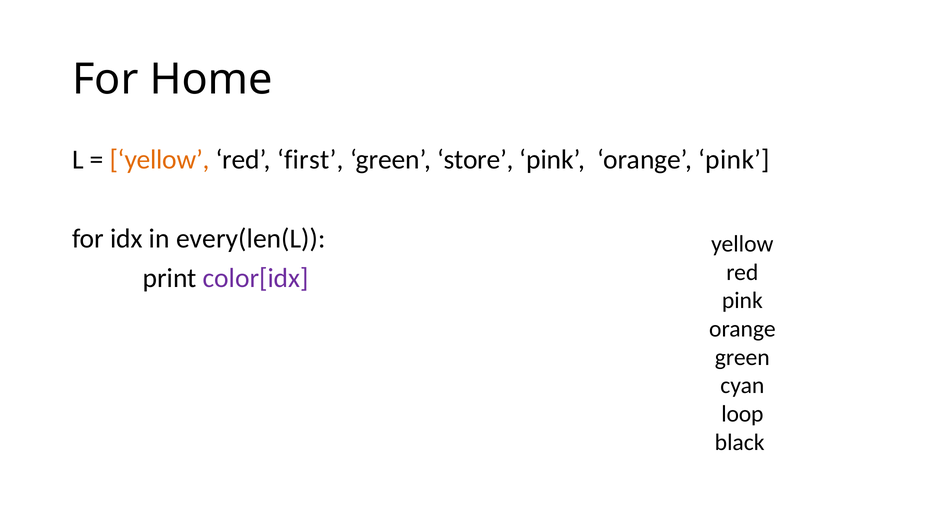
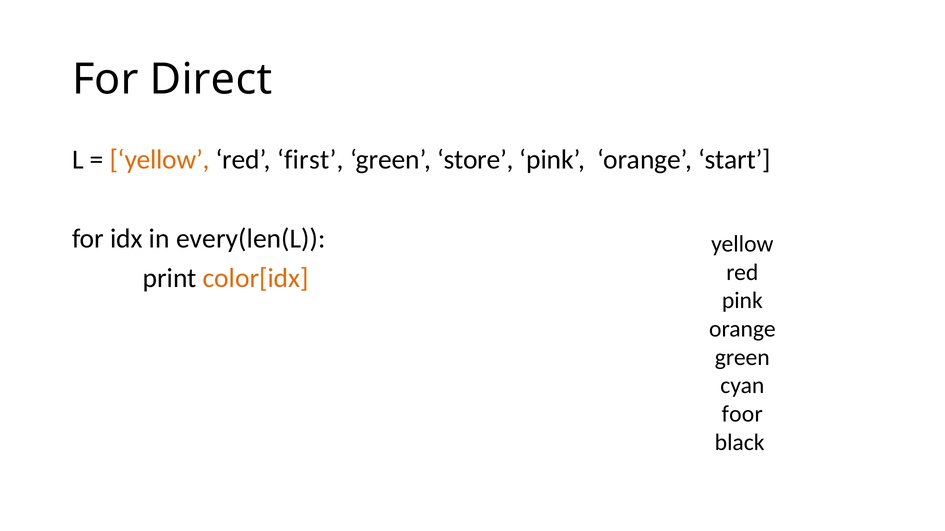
Home: Home -> Direct
orange pink: pink -> start
color[idx colour: purple -> orange
loop: loop -> foor
